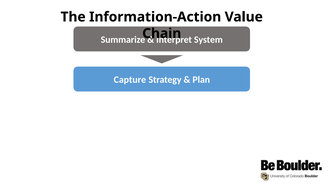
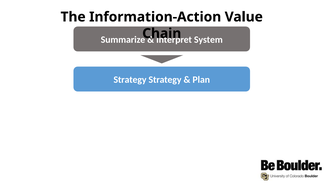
Capture at (130, 80): Capture -> Strategy
